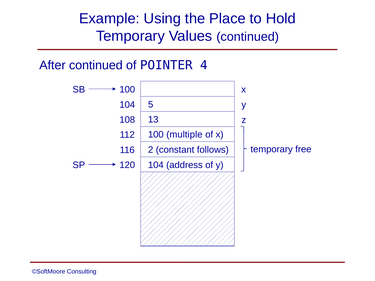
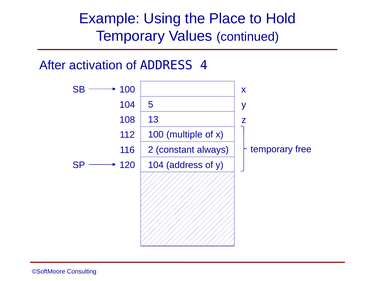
After continued: continued -> activation
of POINTER: POINTER -> ADDRESS
follows: follows -> always
